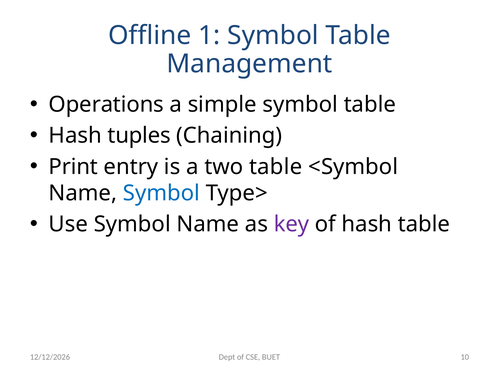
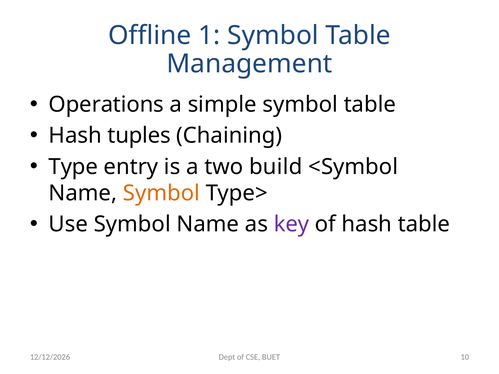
Print: Print -> Type
two table: table -> build
Symbol at (161, 193) colour: blue -> orange
